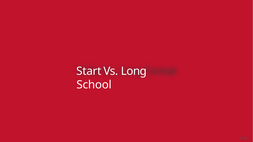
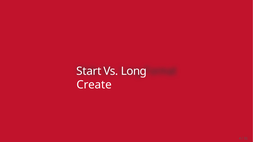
School: School -> Create
